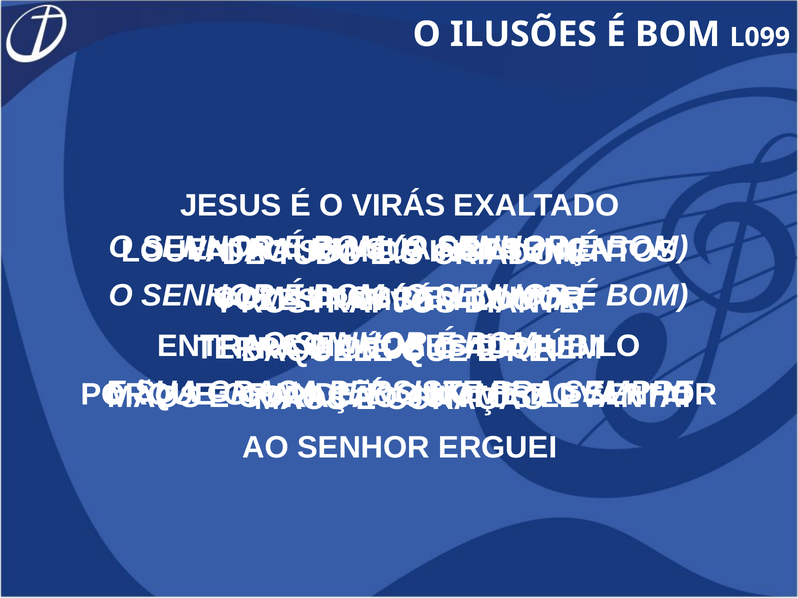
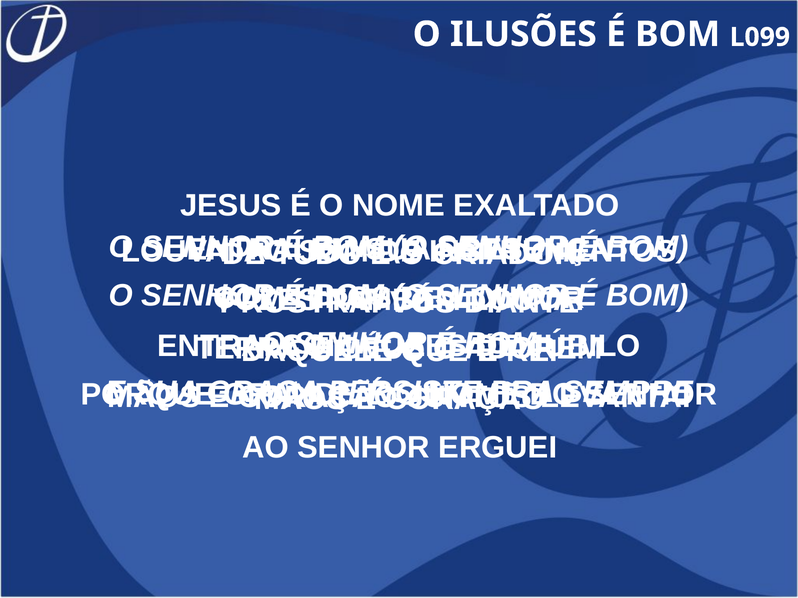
JESUS É O VIRÁS: VIRÁS -> NOME
